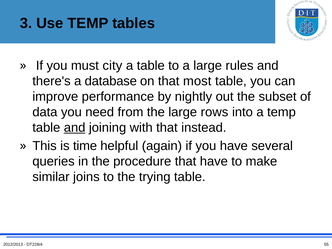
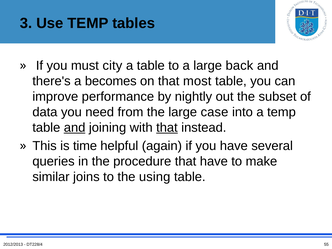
rules: rules -> back
database: database -> becomes
rows: rows -> case
that at (167, 128) underline: none -> present
trying: trying -> using
